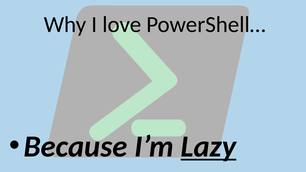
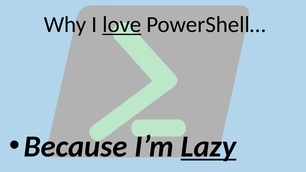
love underline: none -> present
